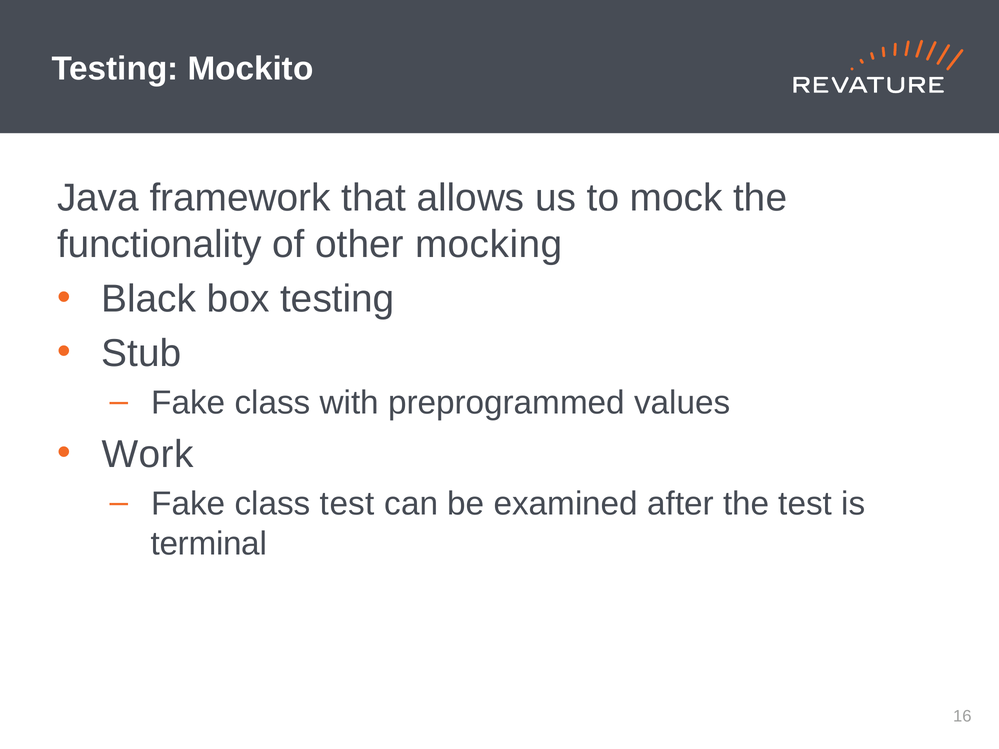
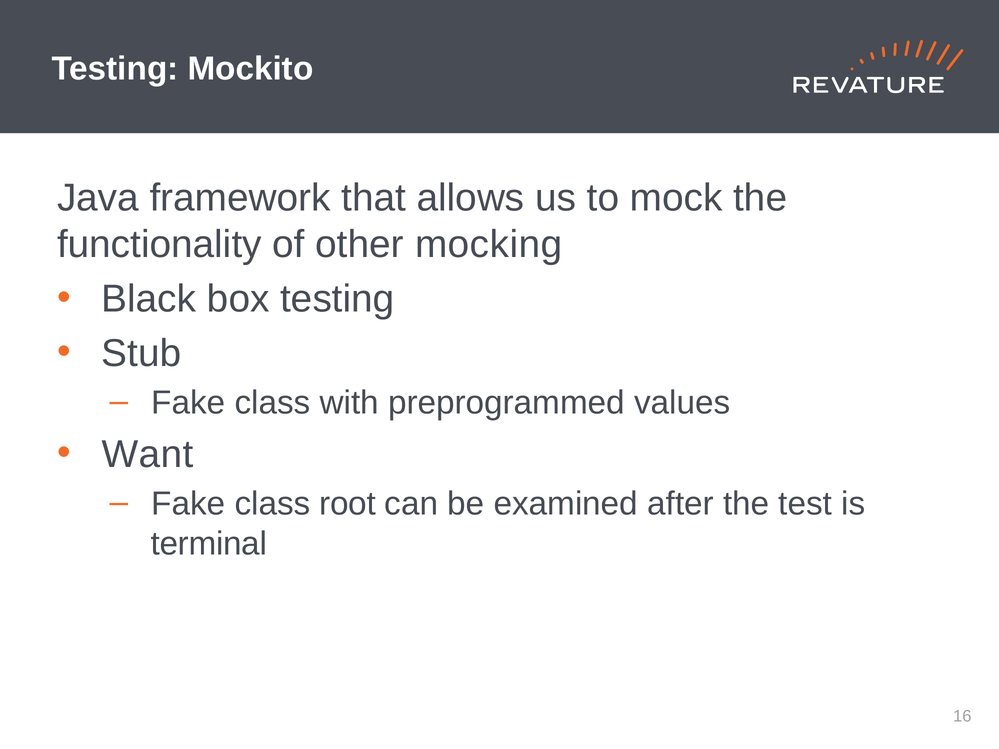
Work: Work -> Want
class test: test -> root
